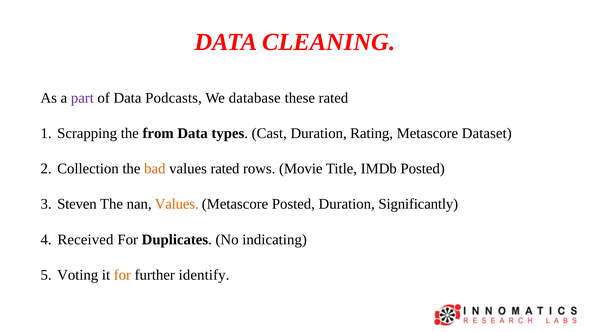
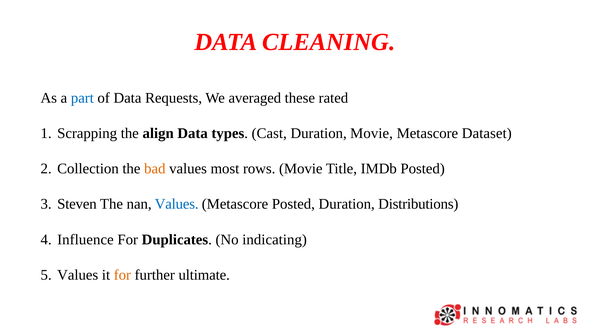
part colour: purple -> blue
Podcasts: Podcasts -> Requests
database: database -> averaged
from: from -> align
Duration Rating: Rating -> Movie
values rated: rated -> most
Values at (177, 204) colour: orange -> blue
Significantly: Significantly -> Distributions
Received: Received -> Influence
Voting at (78, 275): Voting -> Values
identify: identify -> ultimate
